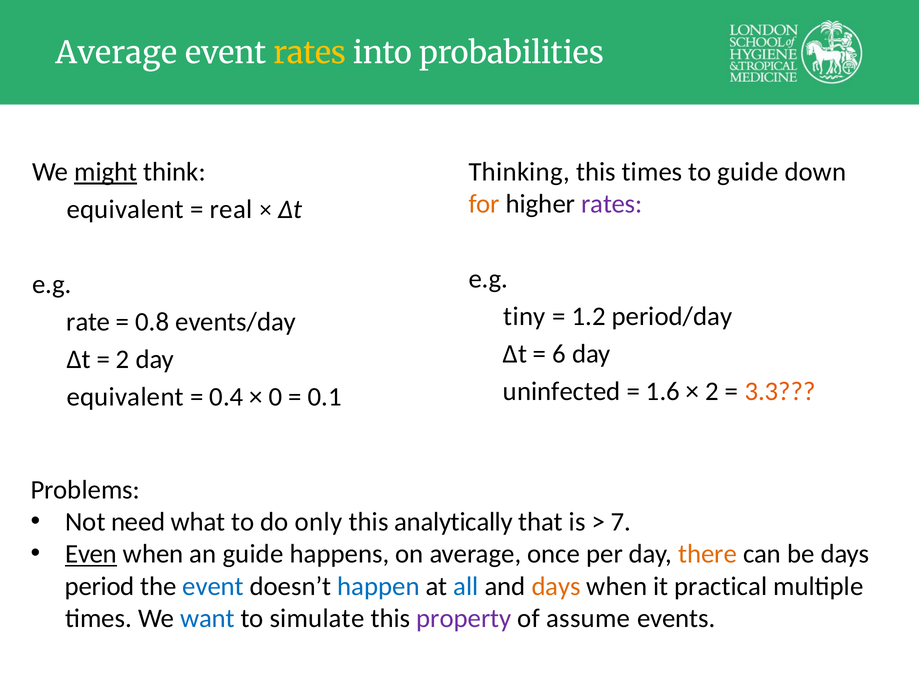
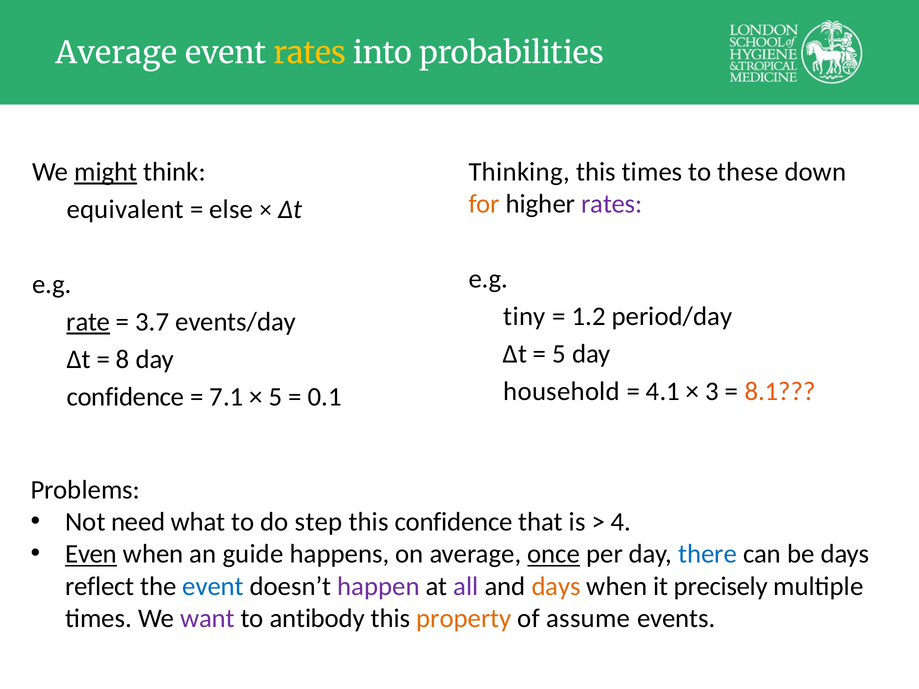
to guide: guide -> these
real: real -> else
rate underline: none -> present
0.8: 0.8 -> 3.7
6 at (559, 354): 6 -> 5
2 at (123, 360): 2 -> 8
uninfected: uninfected -> household
1.6: 1.6 -> 4.1
2 at (712, 392): 2 -> 3
3.3: 3.3 -> 8.1
equivalent at (125, 397): equivalent -> confidence
0.4: 0.4 -> 7.1
0 at (276, 397): 0 -> 5
only: only -> step
this analytically: analytically -> confidence
7: 7 -> 4
once underline: none -> present
there colour: orange -> blue
period: period -> reflect
happen colour: blue -> purple
all colour: blue -> purple
practical: practical -> precisely
want colour: blue -> purple
simulate: simulate -> antibody
property colour: purple -> orange
